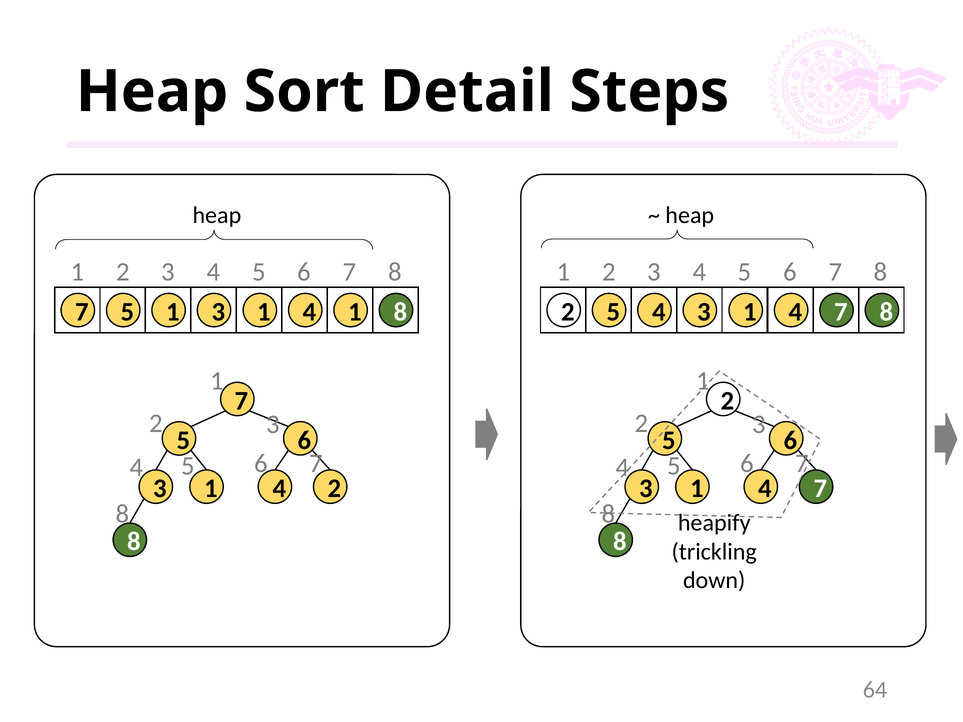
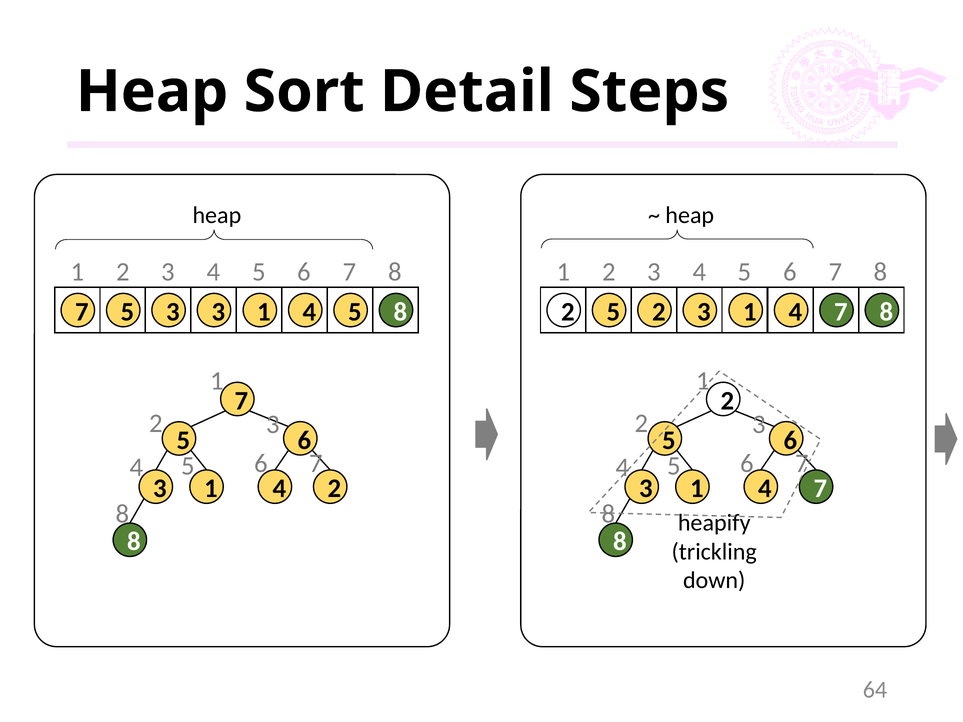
5 1: 1 -> 3
1 4 1: 1 -> 5
2 5 4: 4 -> 2
